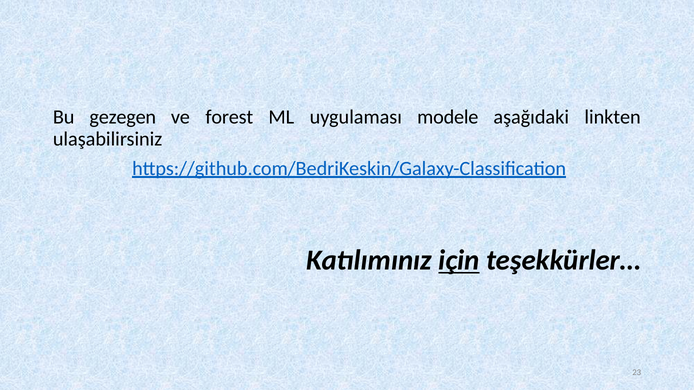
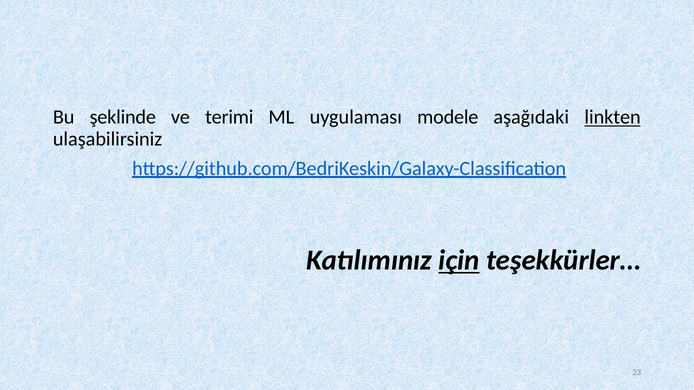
gezegen: gezegen -> şeklinde
forest: forest -> terimi
linkten underline: none -> present
